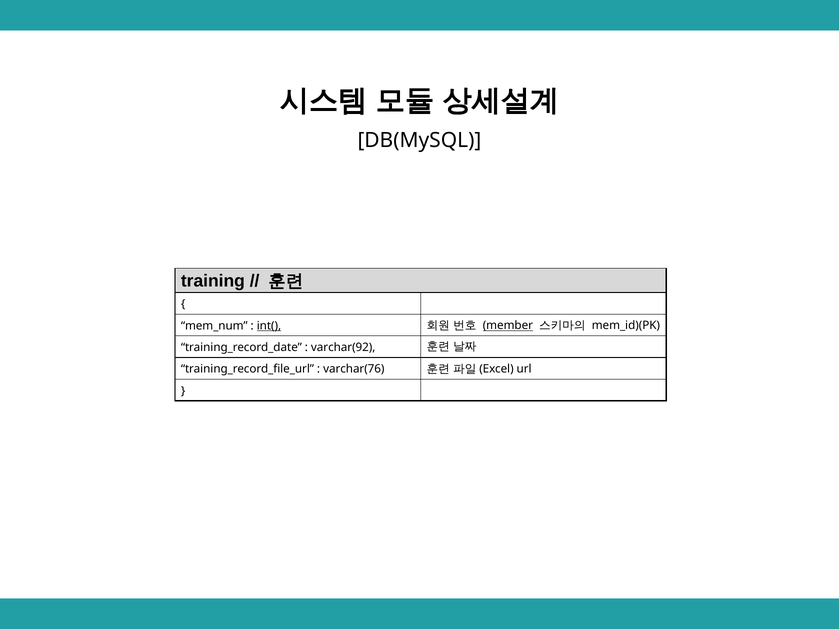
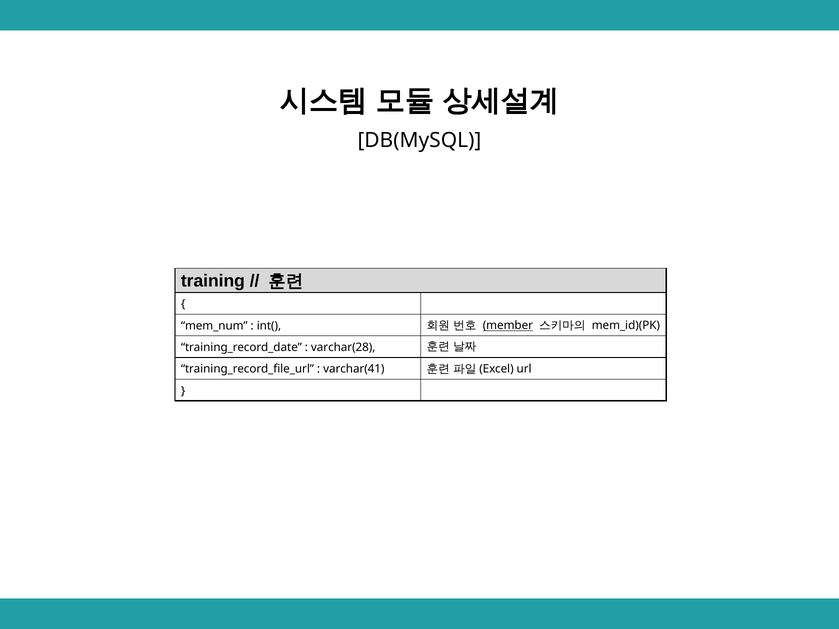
int( underline: present -> none
varchar(92: varchar(92 -> varchar(28
varchar(76: varchar(76 -> varchar(41
